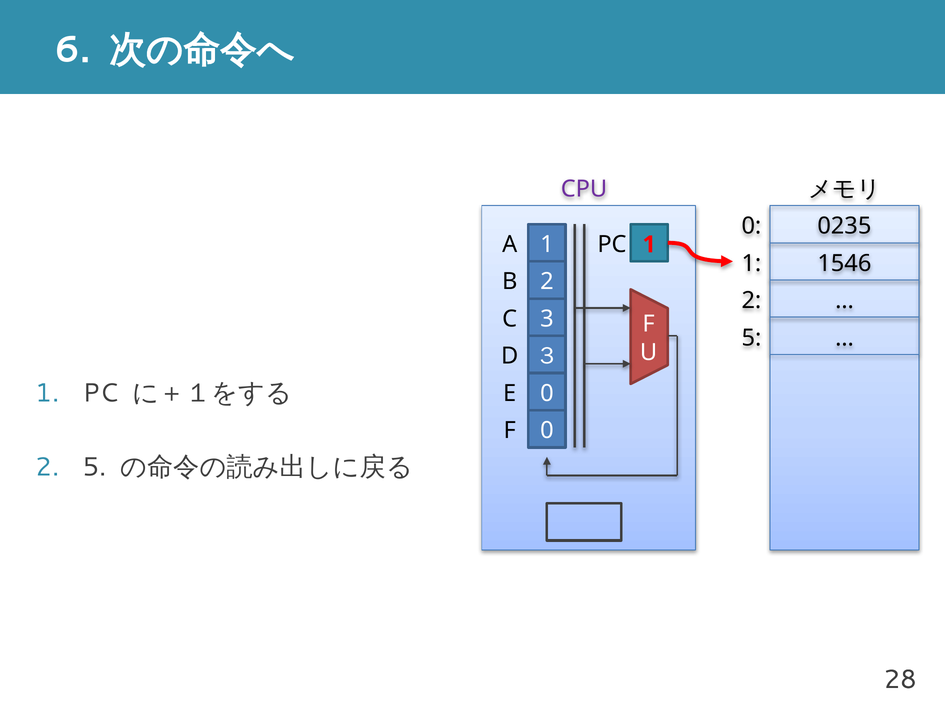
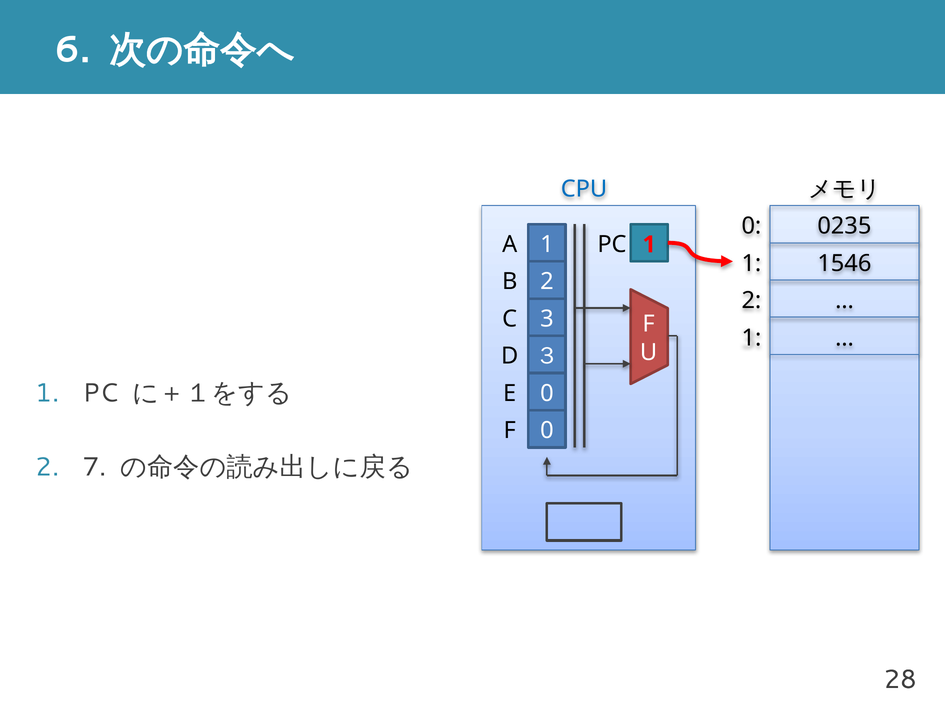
CPU colour: purple -> blue
5 at (751, 338): 5 -> 1
5 at (95, 467): 5 -> 7
